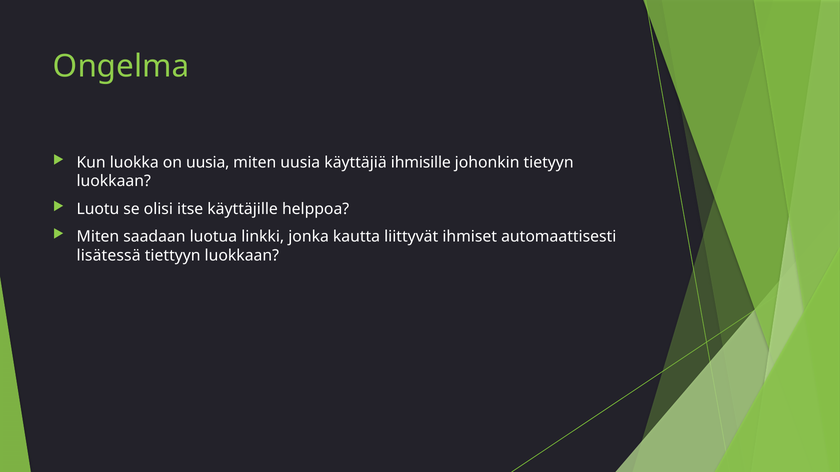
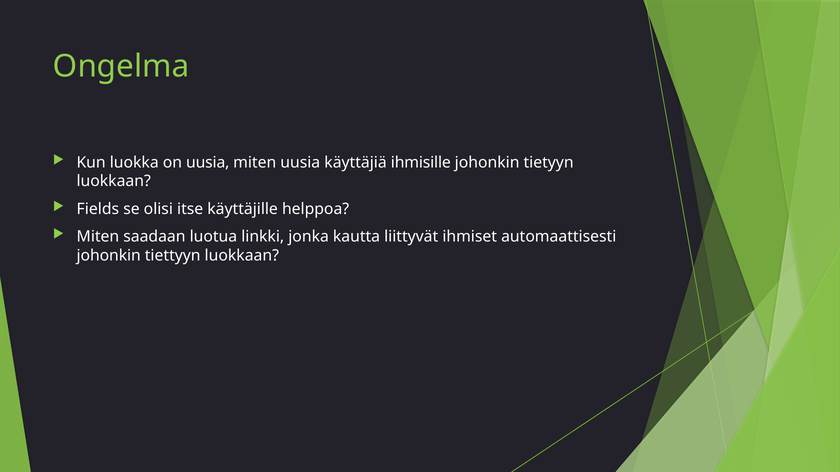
Luotu: Luotu -> Fields
lisätessä at (109, 256): lisätessä -> johonkin
